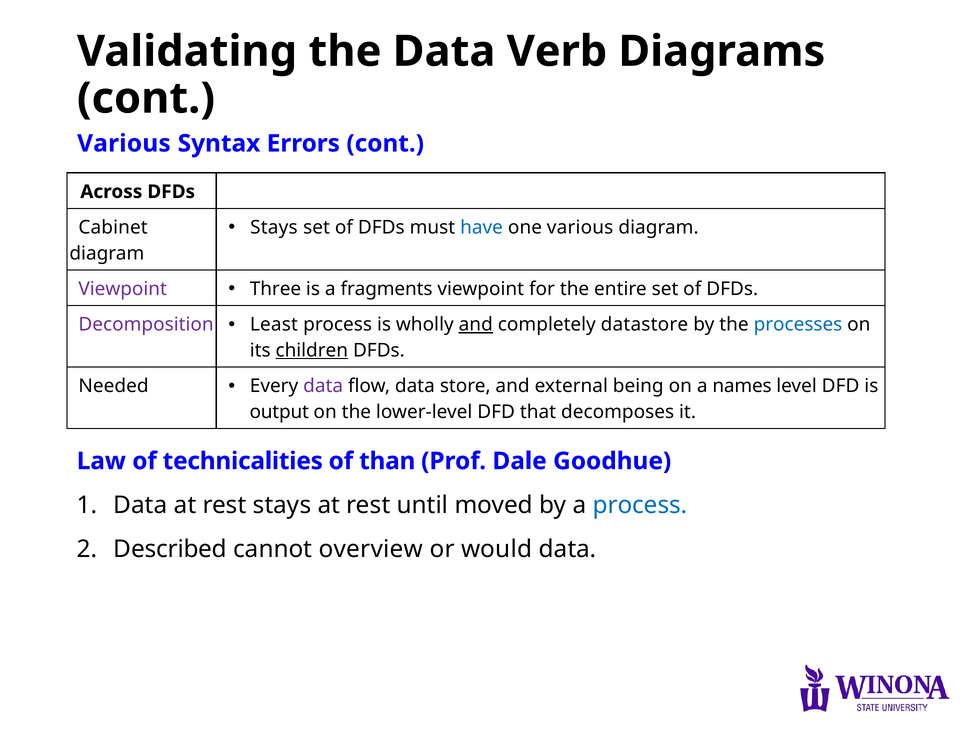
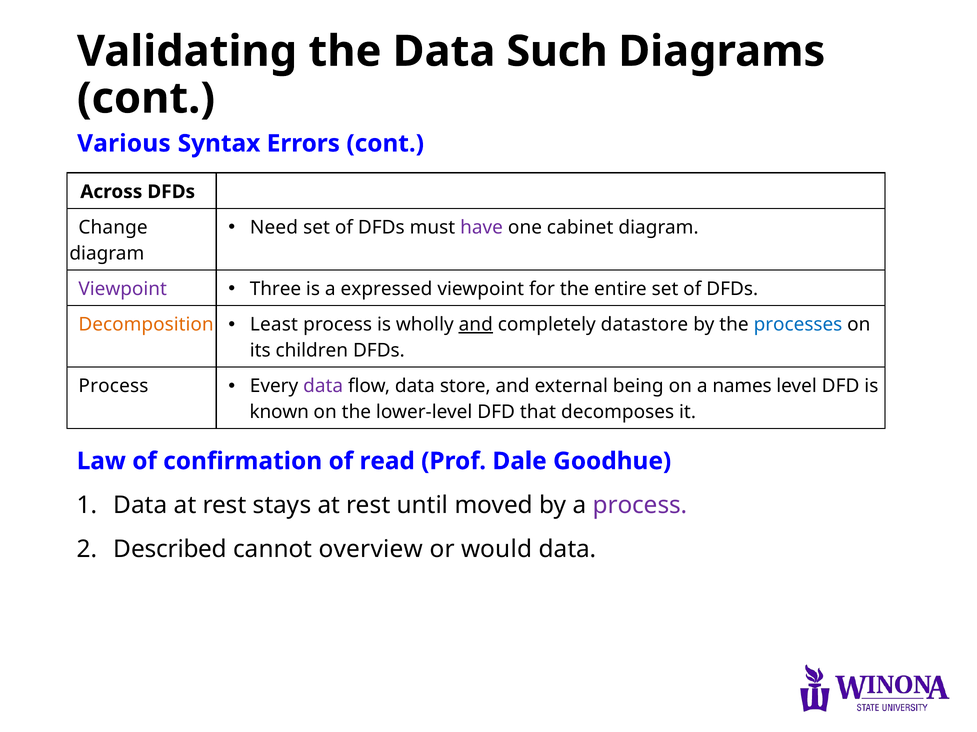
Verb: Verb -> Such
Stays at (274, 228): Stays -> Need
have colour: blue -> purple
one various: various -> cabinet
Cabinet: Cabinet -> Change
fragments: fragments -> expressed
Decomposition colour: purple -> orange
children underline: present -> none
Needed at (114, 386): Needed -> Process
output: output -> known
technicalities: technicalities -> confirmation
than: than -> read
process at (640, 506) colour: blue -> purple
